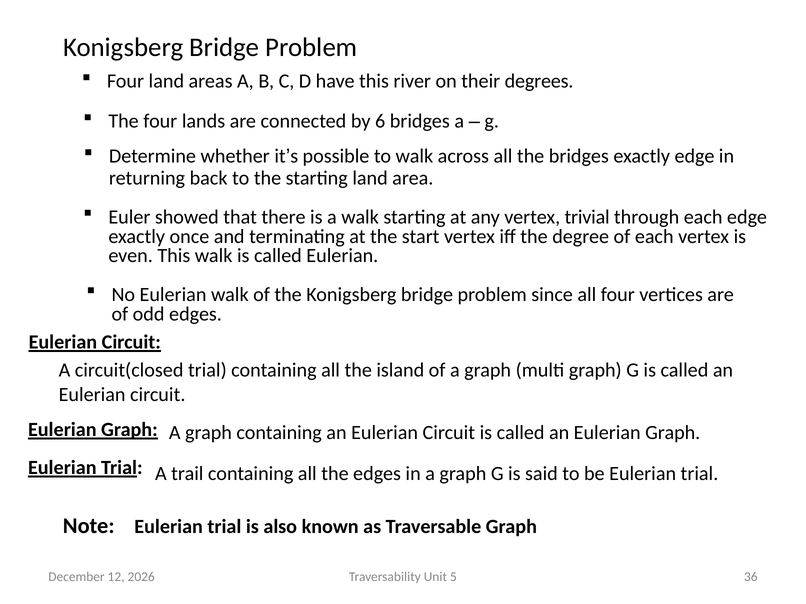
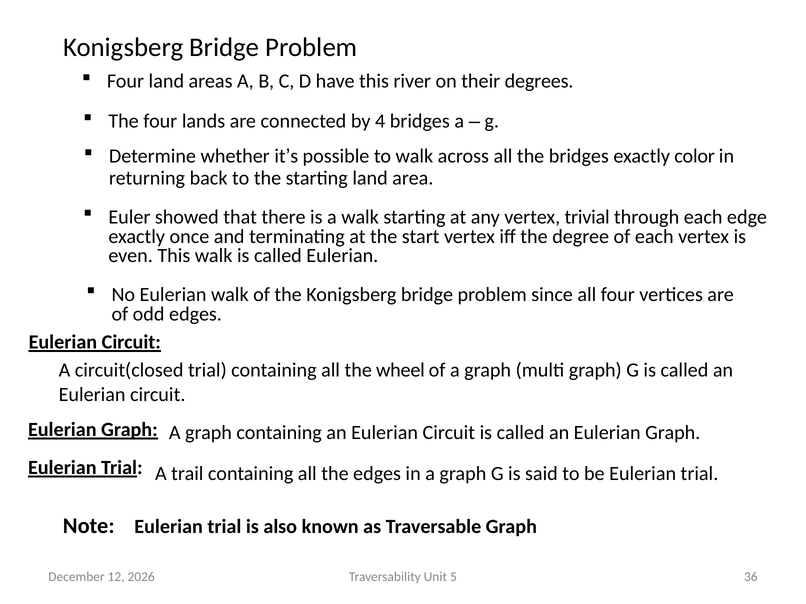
6: 6 -> 4
exactly edge: edge -> color
island: island -> wheel
